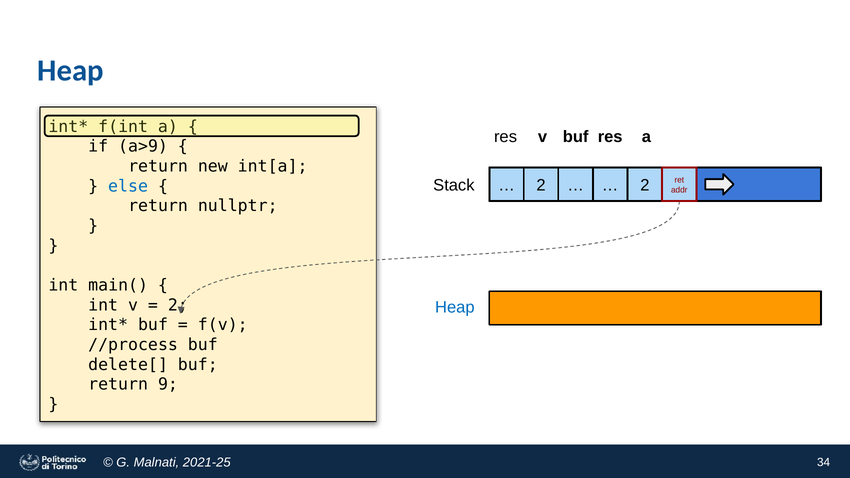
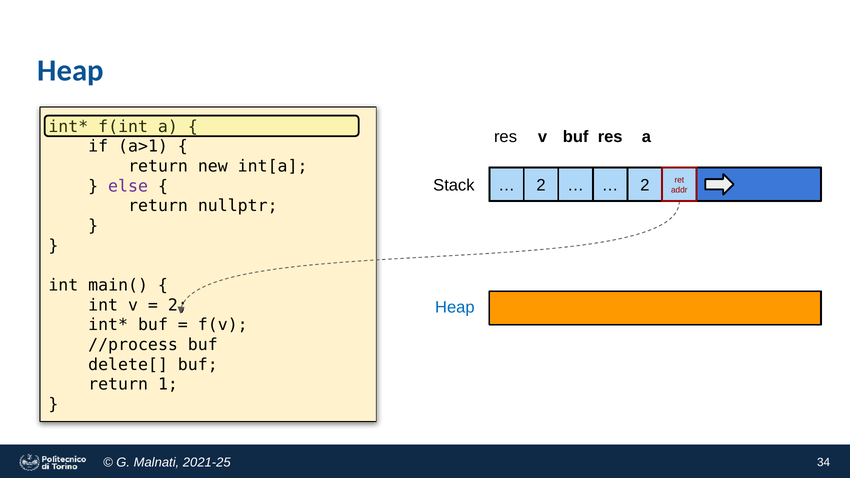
a>9: a>9 -> a>1
else colour: blue -> purple
9: 9 -> 1
